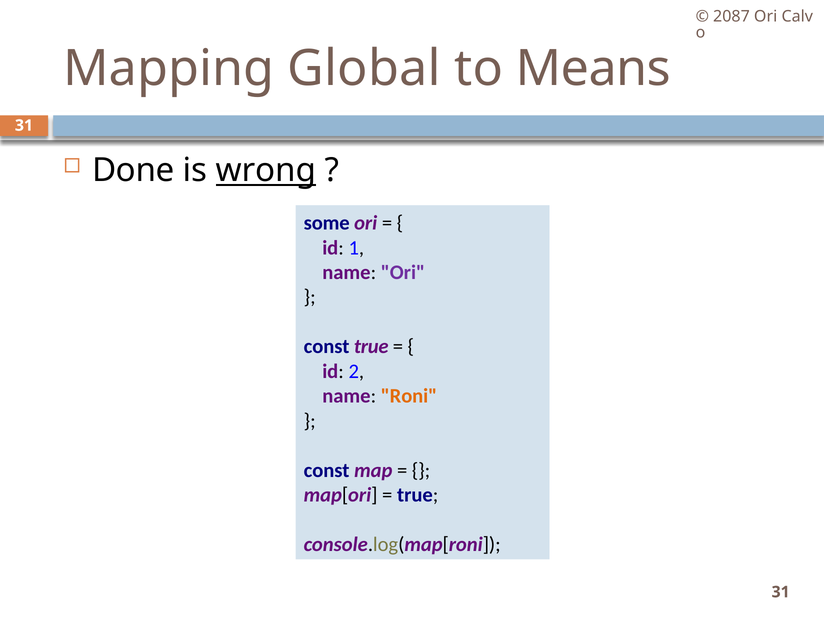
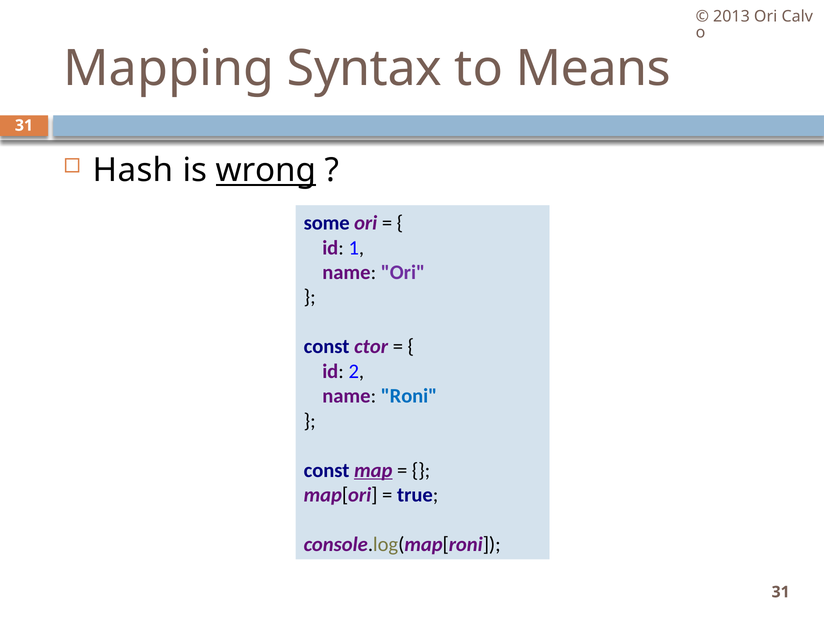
2087: 2087 -> 2013
Global: Global -> Syntax
Done: Done -> Hash
const true: true -> ctor
Roni colour: orange -> blue
map underline: none -> present
